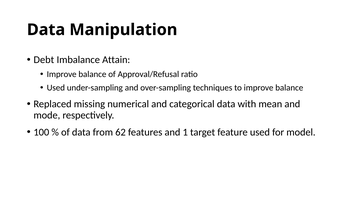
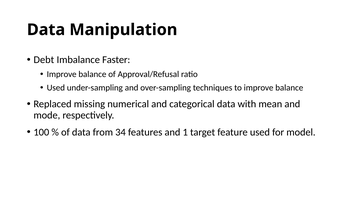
Attain: Attain -> Faster
62: 62 -> 34
